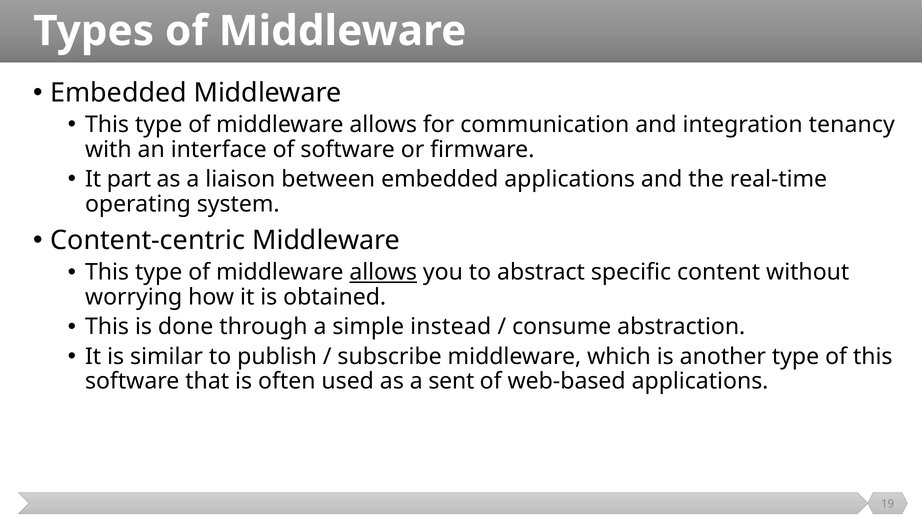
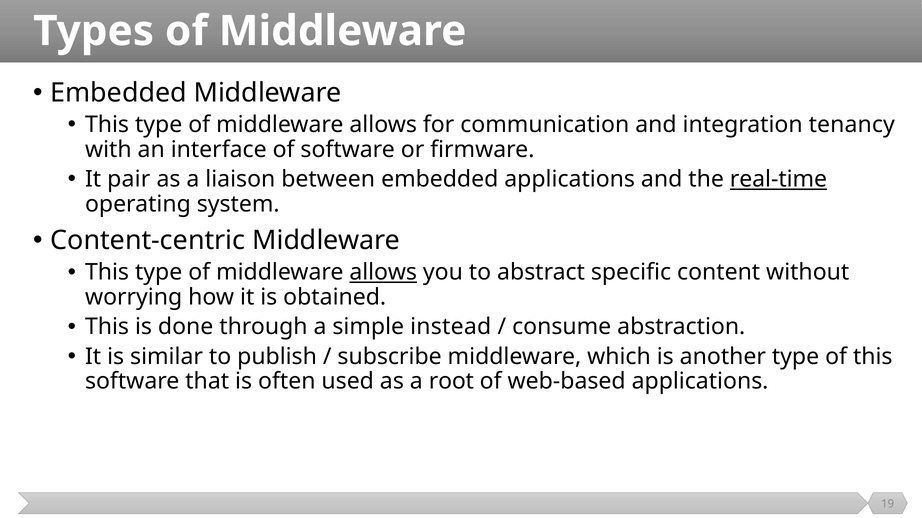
part: part -> pair
real-time underline: none -> present
sent: sent -> root
